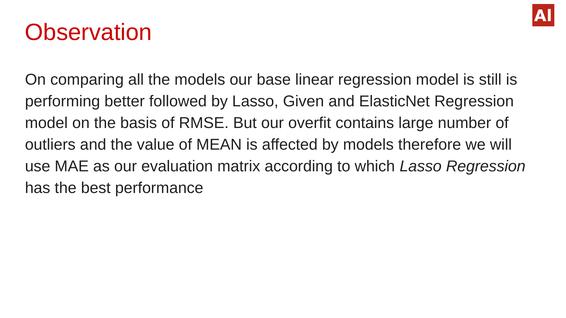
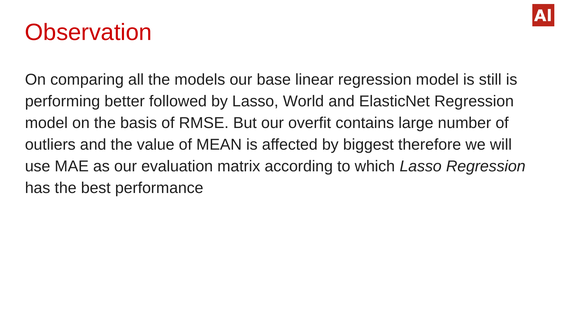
Given: Given -> World
by models: models -> biggest
